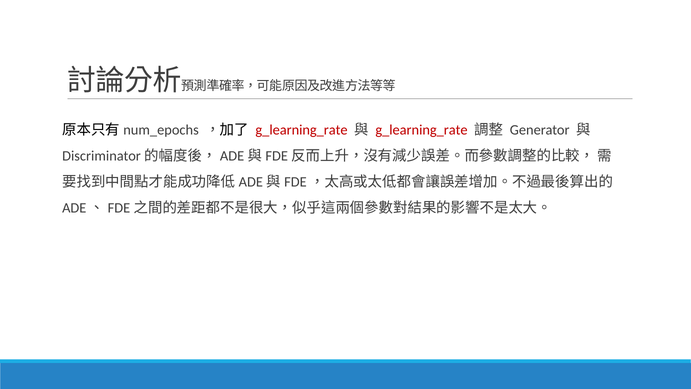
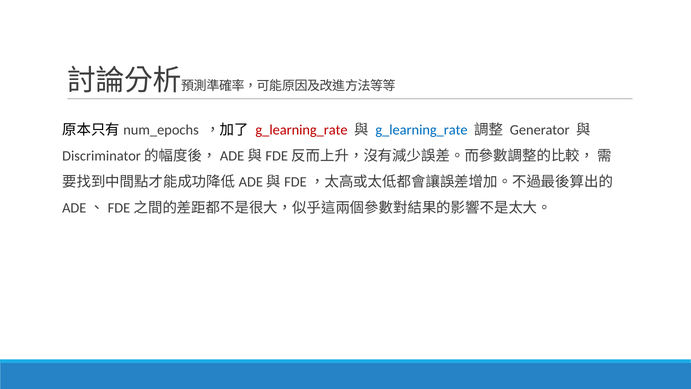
g_learning_rate at (422, 130) colour: red -> blue
